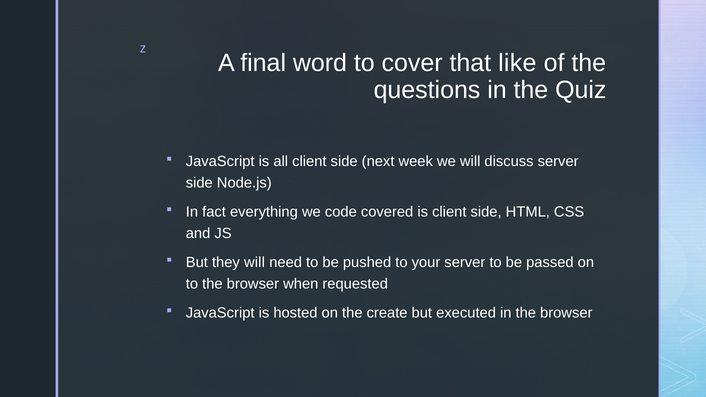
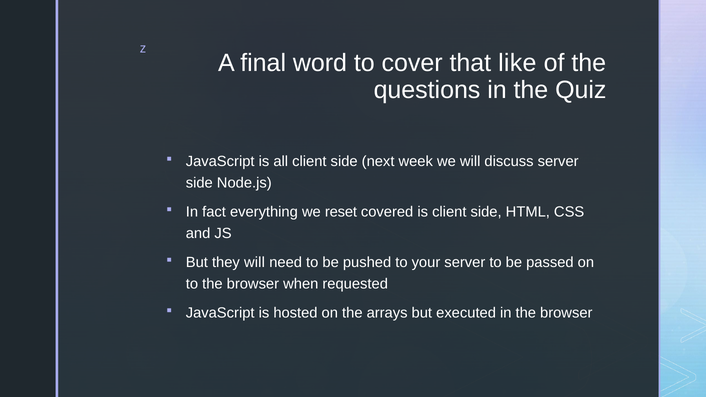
code: code -> reset
create: create -> arrays
